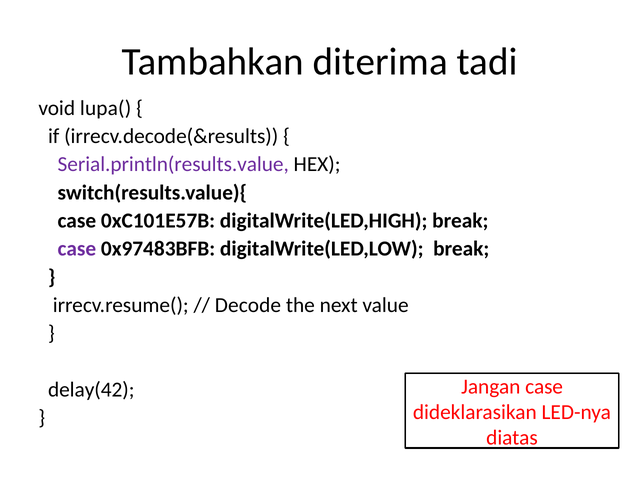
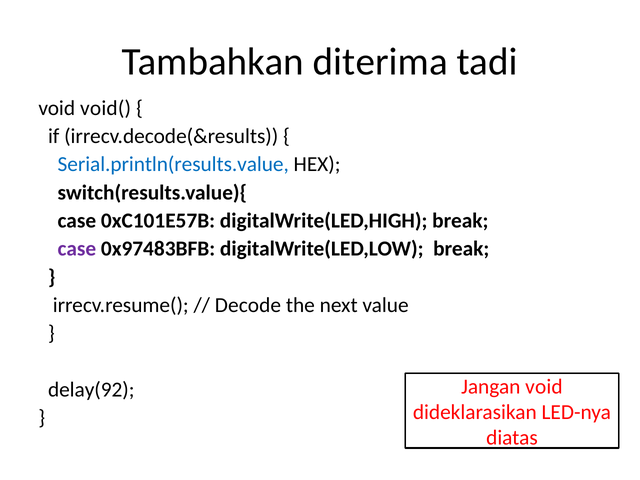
lupa(: lupa( -> void(
Serial.println(results.value colour: purple -> blue
Jangan case: case -> void
delay(42: delay(42 -> delay(92
